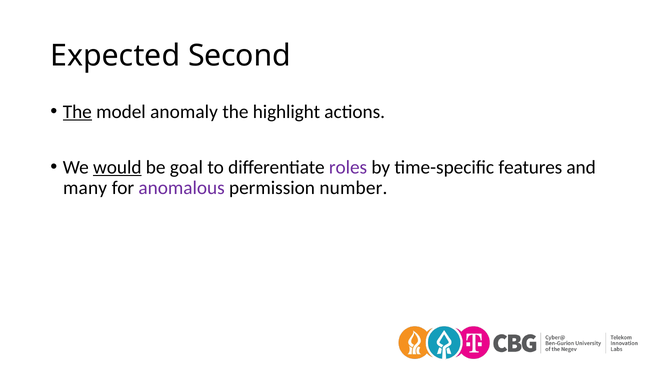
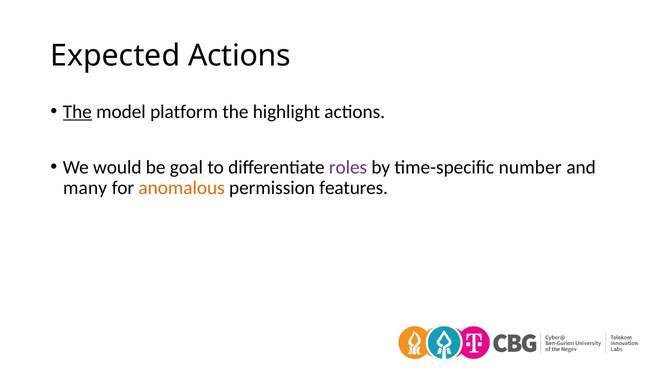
Expected Second: Second -> Actions
anomaly: anomaly -> platform
would underline: present -> none
features: features -> number
anomalous colour: purple -> orange
number: number -> features
